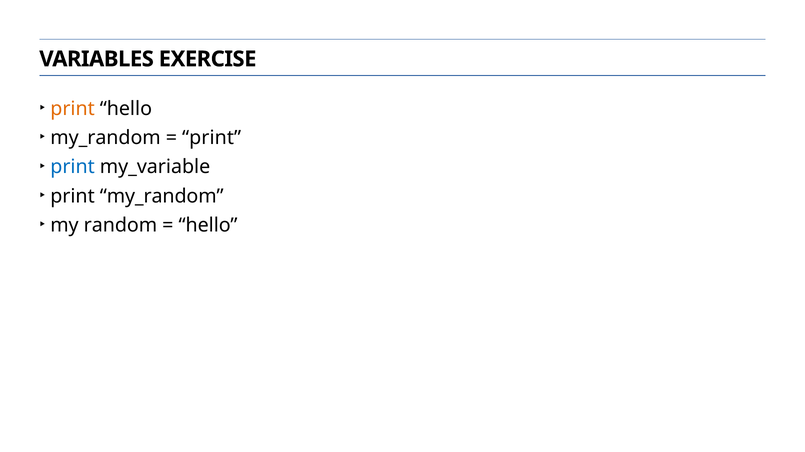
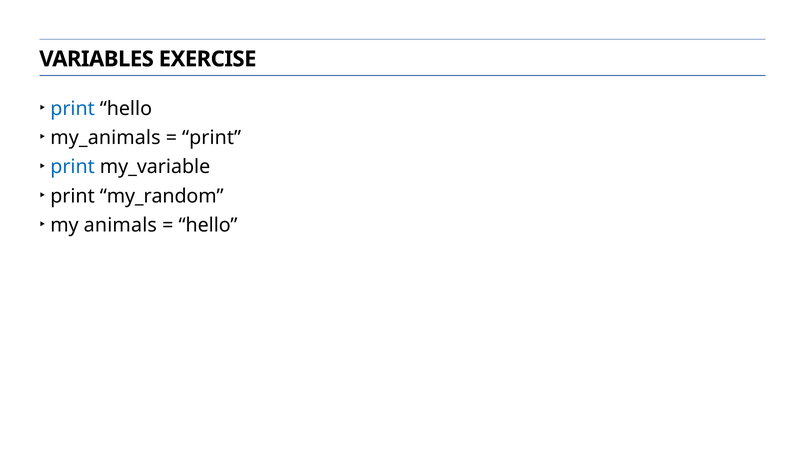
print at (73, 109) colour: orange -> blue
my_random at (106, 138): my_random -> my_animals
random: random -> animals
